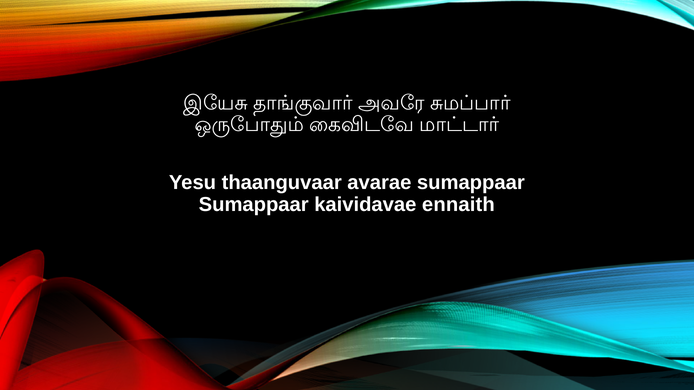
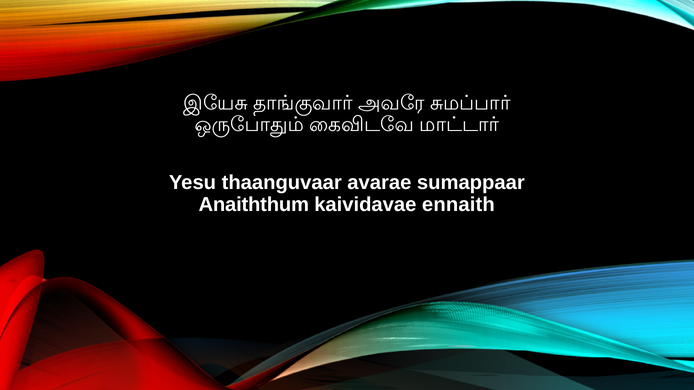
Sumappaar at (254, 205): Sumappaar -> Anaiththum
